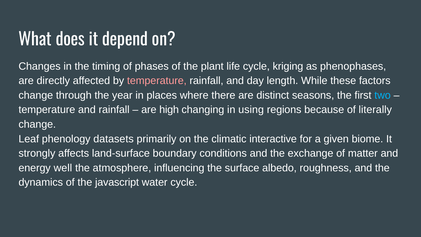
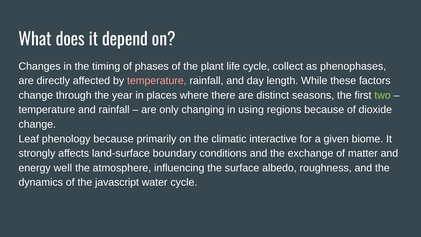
kriging: kriging -> collect
two colour: light blue -> light green
high: high -> only
literally: literally -> dioxide
phenology datasets: datasets -> because
